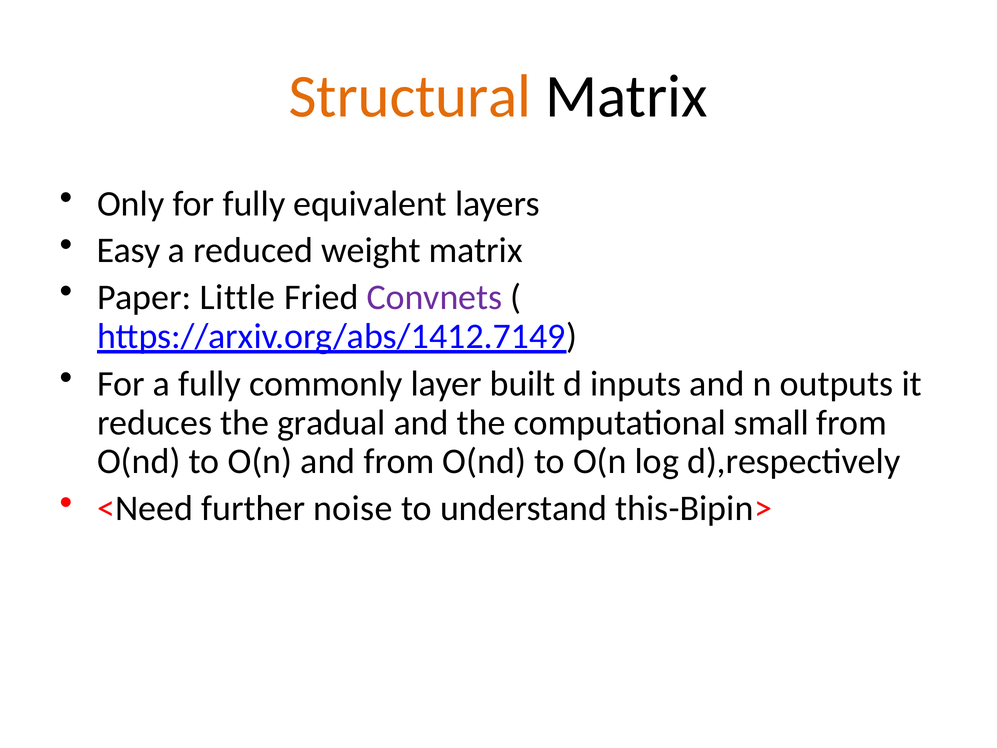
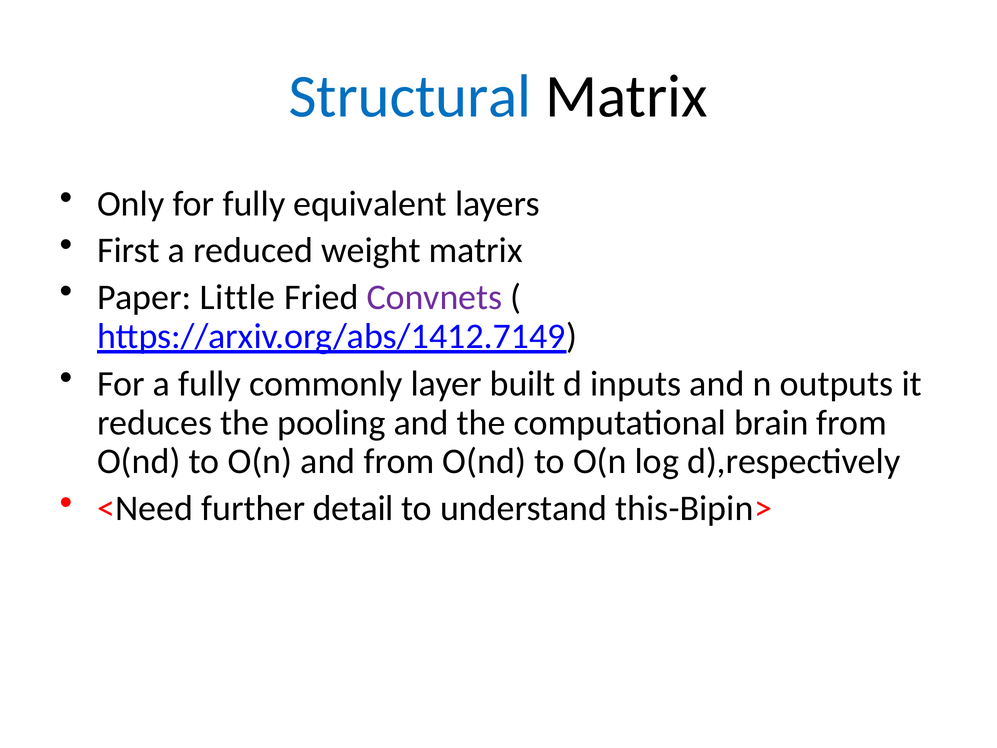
Structural colour: orange -> blue
Easy: Easy -> First
gradual: gradual -> pooling
small: small -> brain
noise: noise -> detail
